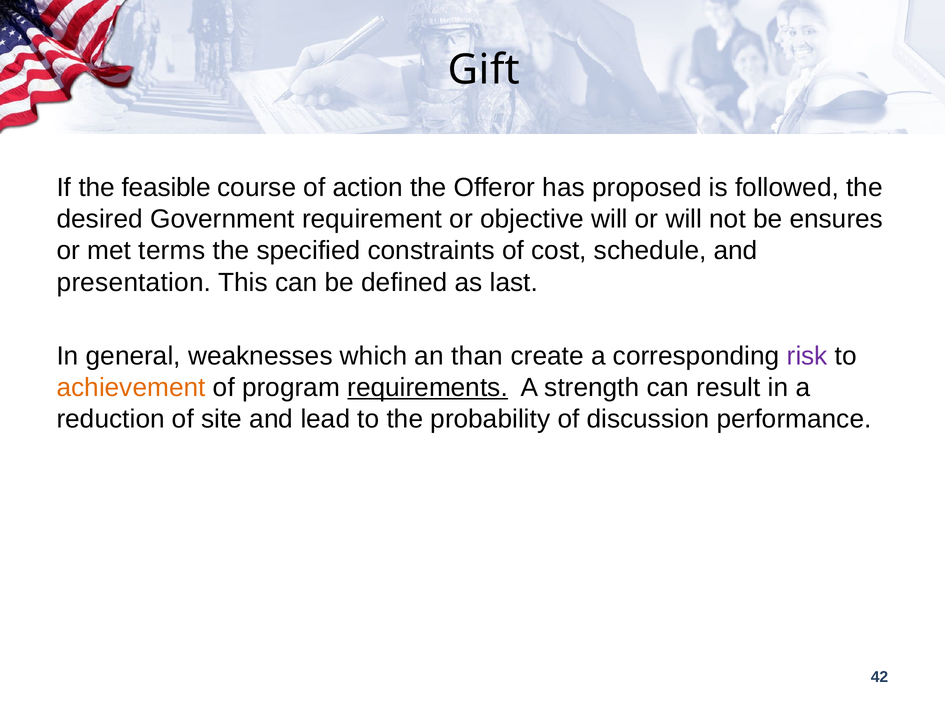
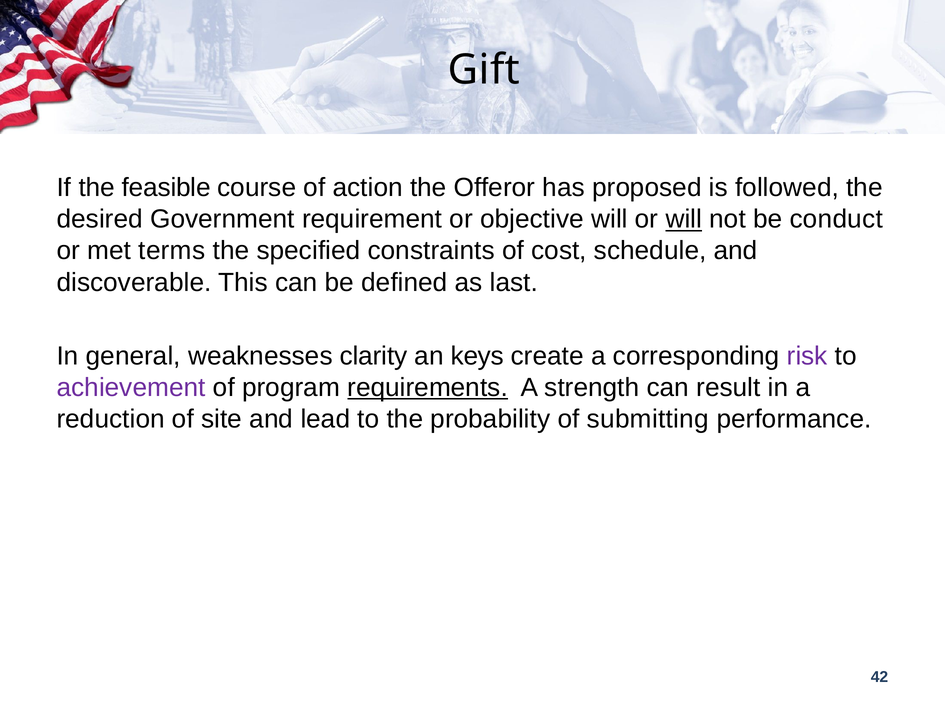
will at (684, 219) underline: none -> present
ensures: ensures -> conduct
presentation: presentation -> discoverable
which: which -> clarity
than: than -> keys
achievement colour: orange -> purple
discussion: discussion -> submitting
